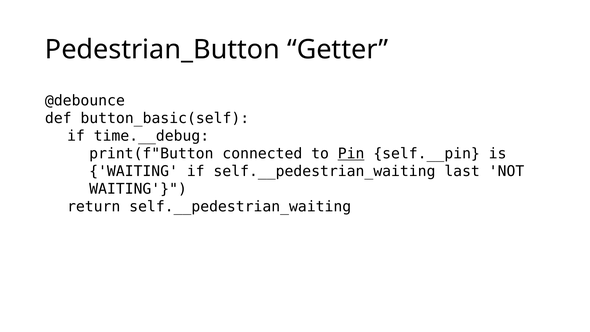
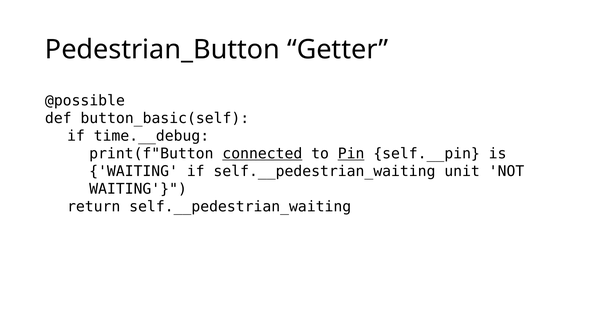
@debounce: @debounce -> @possible
connected underline: none -> present
last: last -> unit
